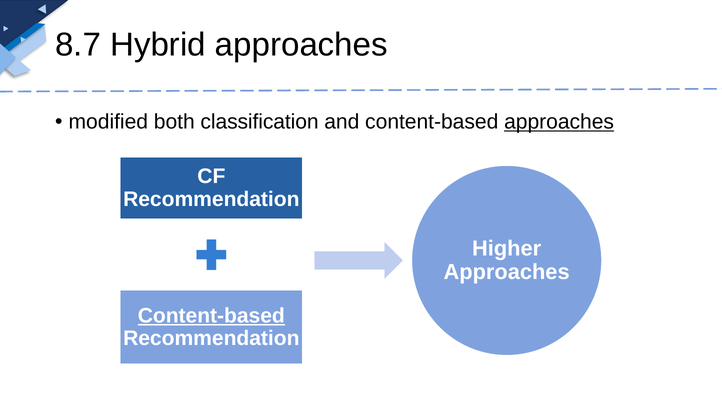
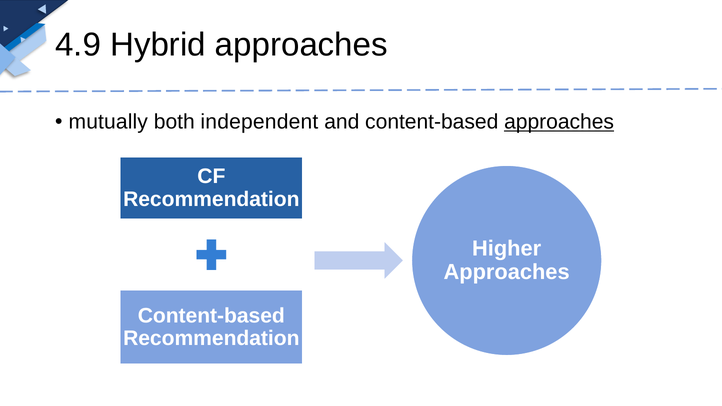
8.7: 8.7 -> 4.9
modified: modified -> mutually
classification: classification -> independent
Content-based at (211, 316) underline: present -> none
